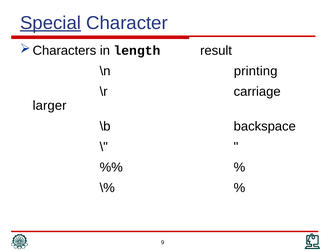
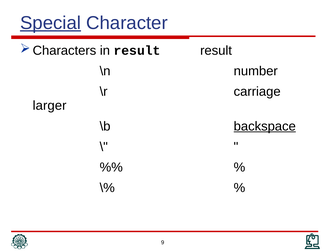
in length: length -> result
printing: printing -> number
backspace underline: none -> present
